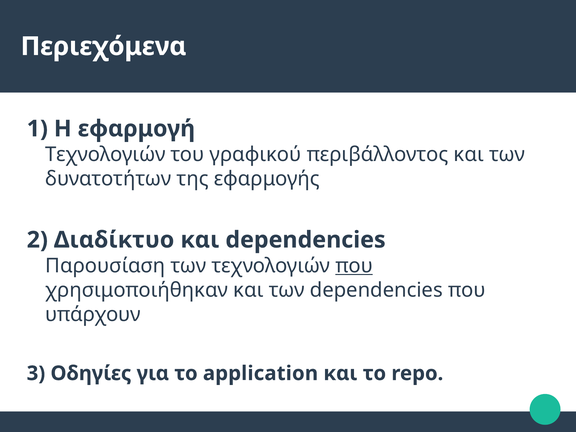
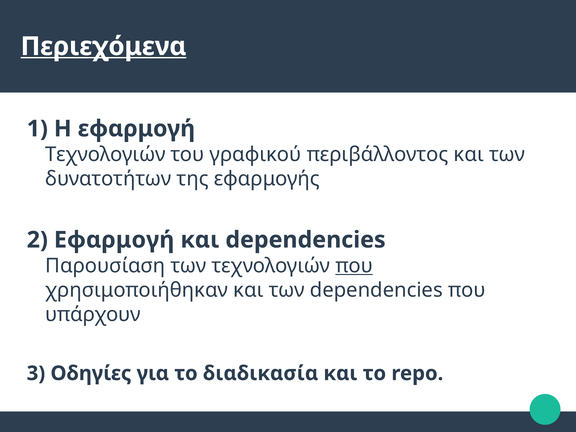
Περιεχόμενα underline: none -> present
Διαδίκτυο at (114, 240): Διαδίκτυο -> Εφαρμογή
application: application -> διαδικασία
